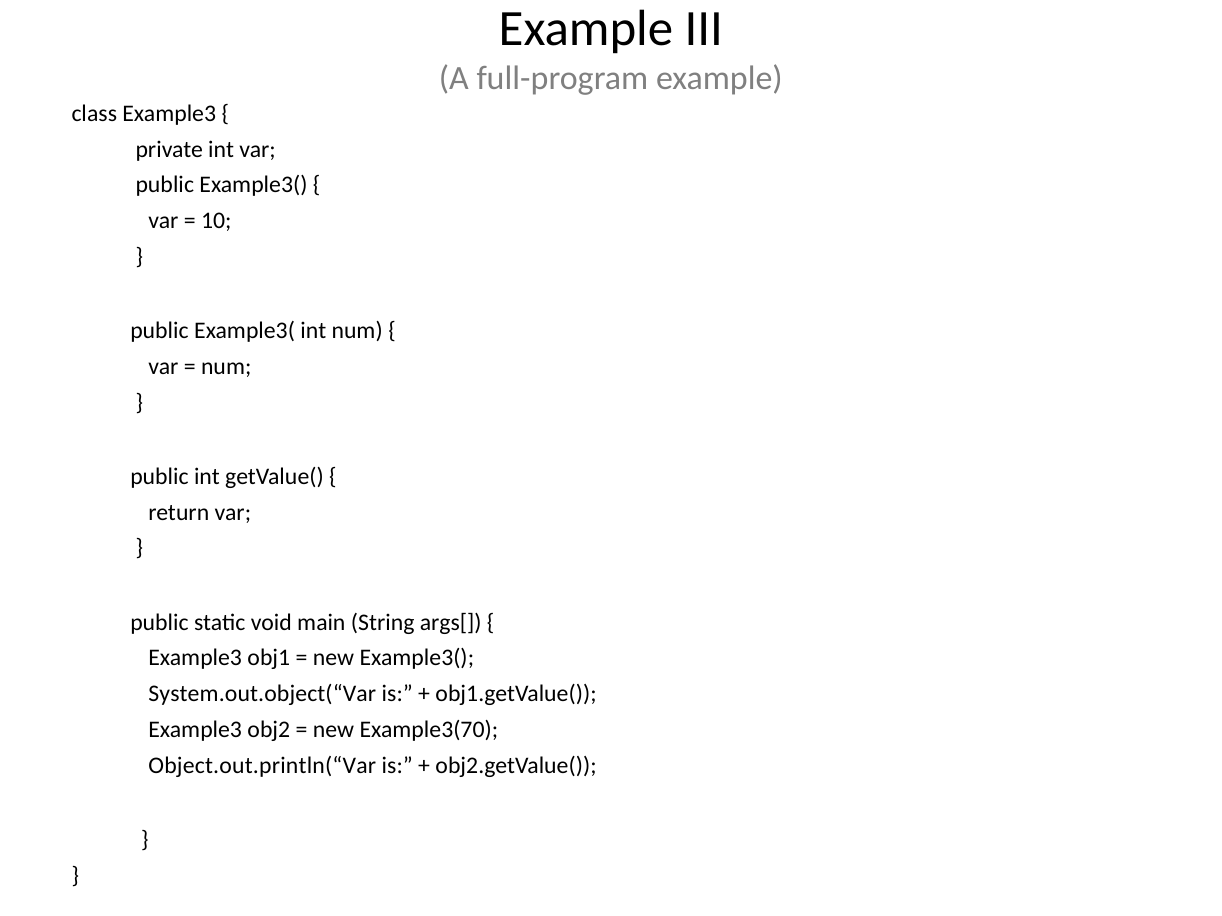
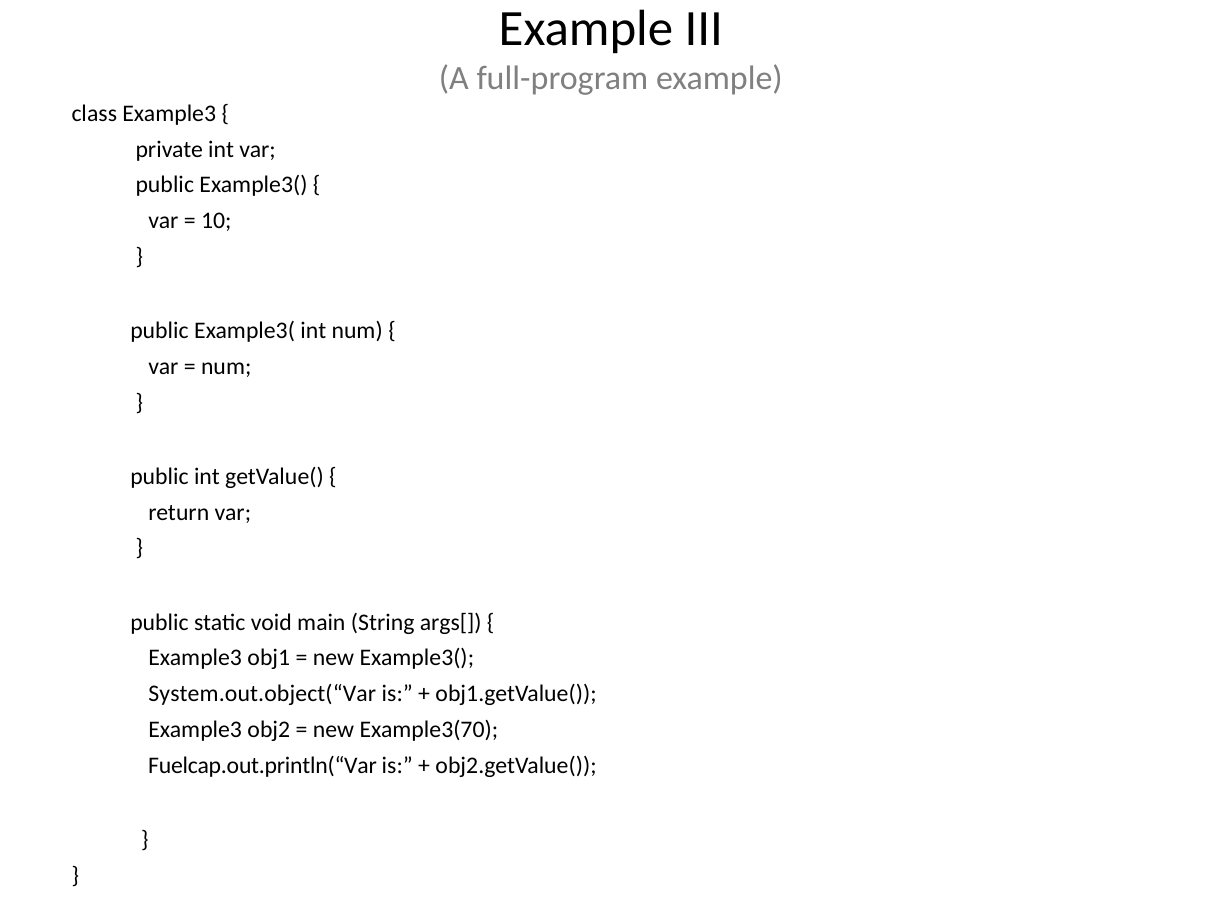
Object.out.println(“Var: Object.out.println(“Var -> Fuelcap.out.println(“Var
